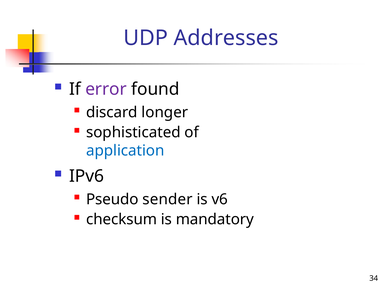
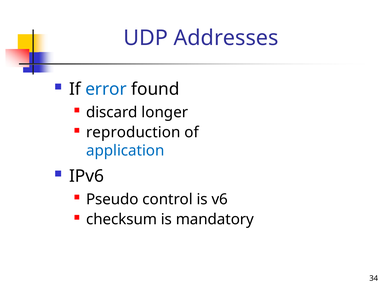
error colour: purple -> blue
sophisticated: sophisticated -> reproduction
sender: sender -> control
